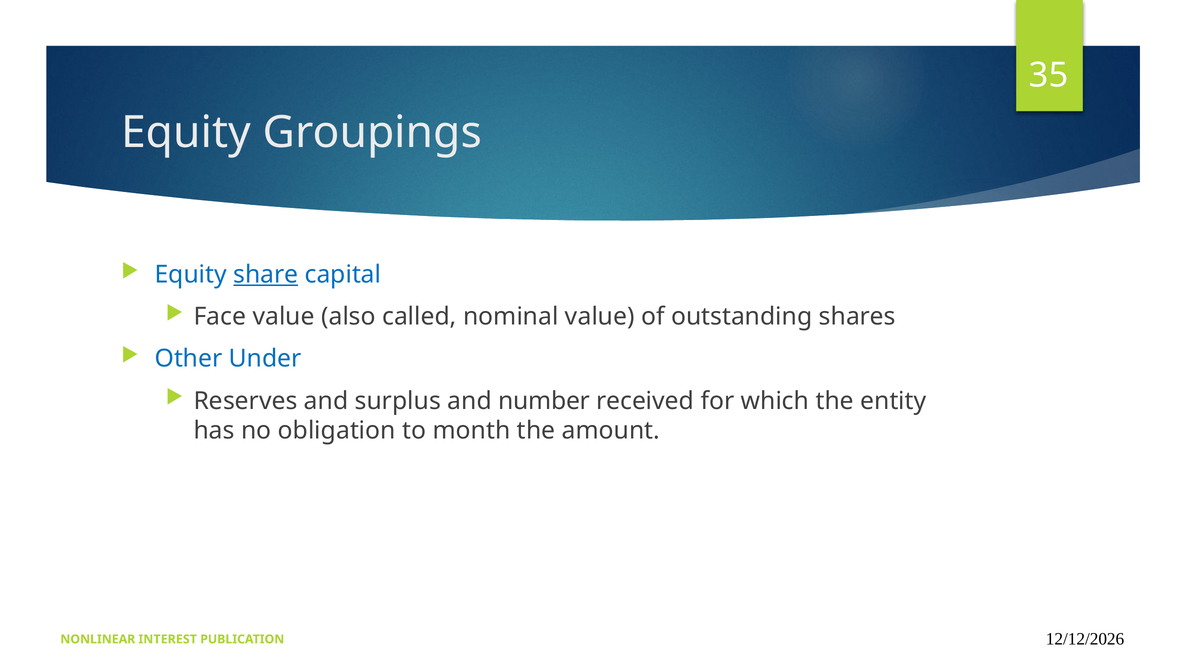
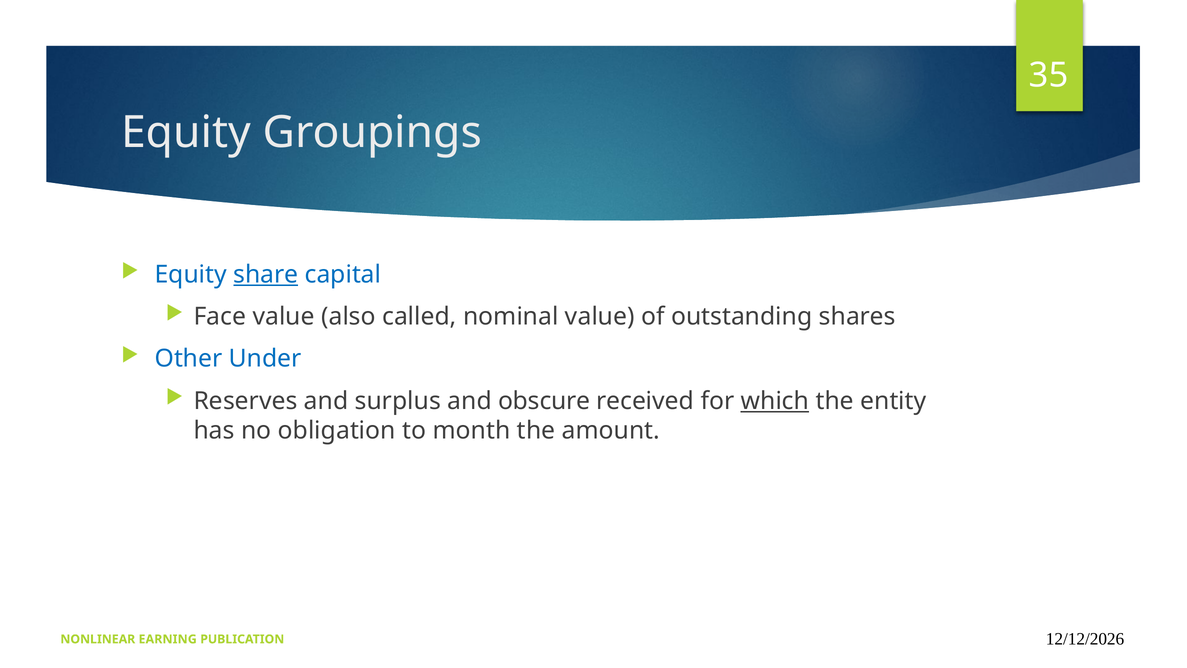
number: number -> obscure
which underline: none -> present
INTEREST: INTEREST -> EARNING
